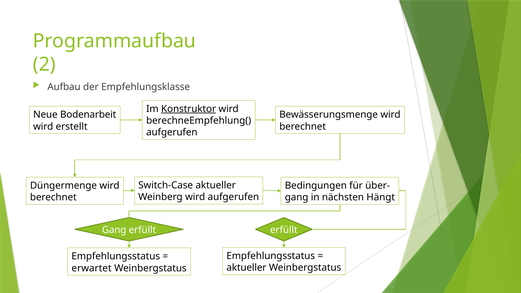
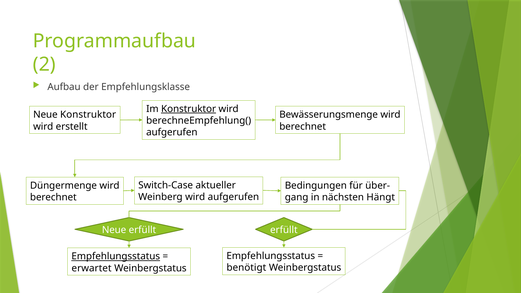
Neue Bodenarbeit: Bodenarbeit -> Konstruktor
Gang at (114, 230): Gang -> Neue
Empfehlungsstatus at (116, 256) underline: none -> present
aktueller at (246, 268): aktueller -> benötigt
